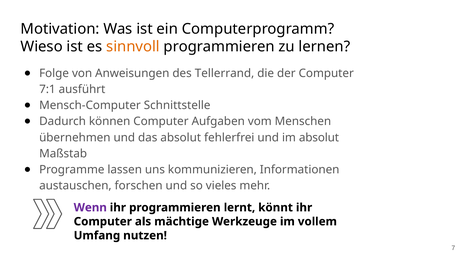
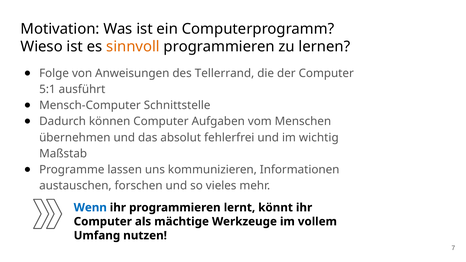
7:1: 7:1 -> 5:1
im absolut: absolut -> wichtig
Wenn colour: purple -> blue
